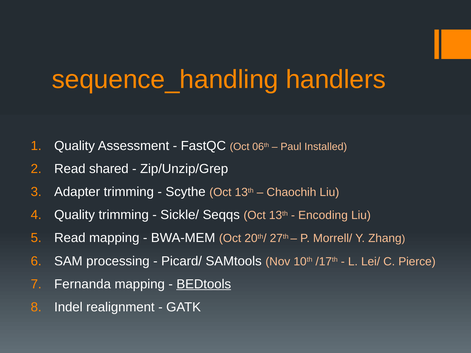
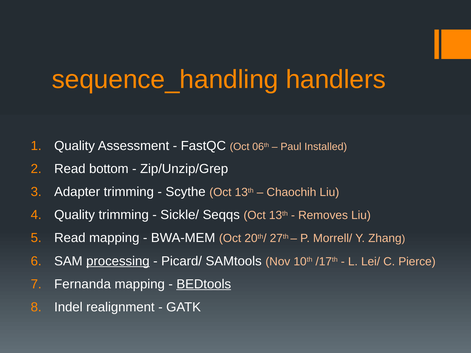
shared: shared -> bottom
Encoding: Encoding -> Removes
processing underline: none -> present
